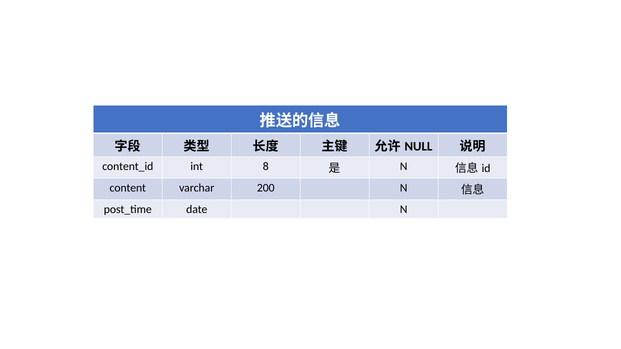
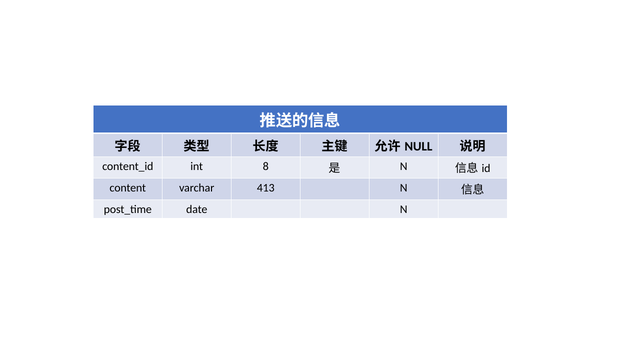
200: 200 -> 413
